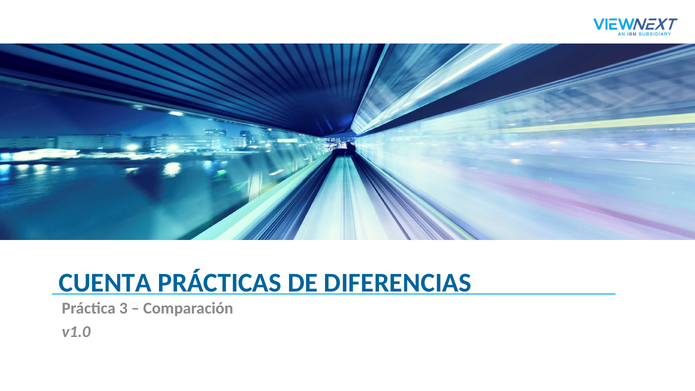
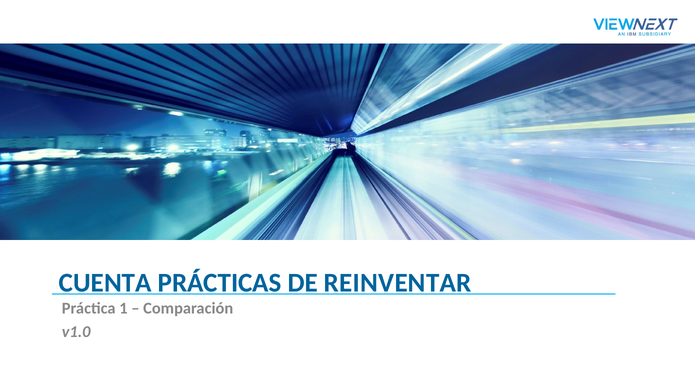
DIFERENCIAS: DIFERENCIAS -> REINVENTAR
Práctica 3: 3 -> 1
